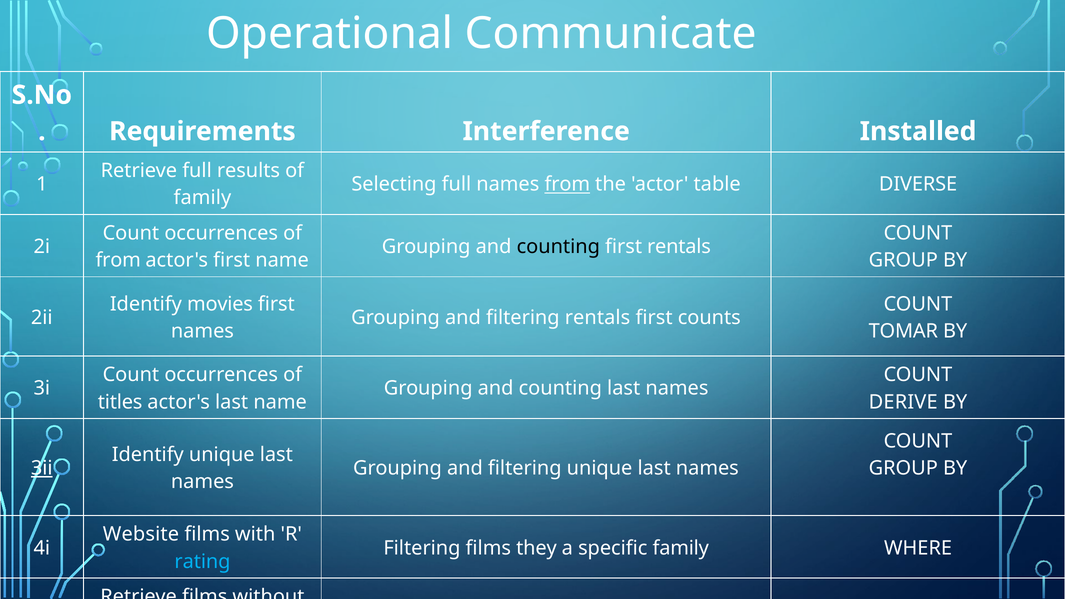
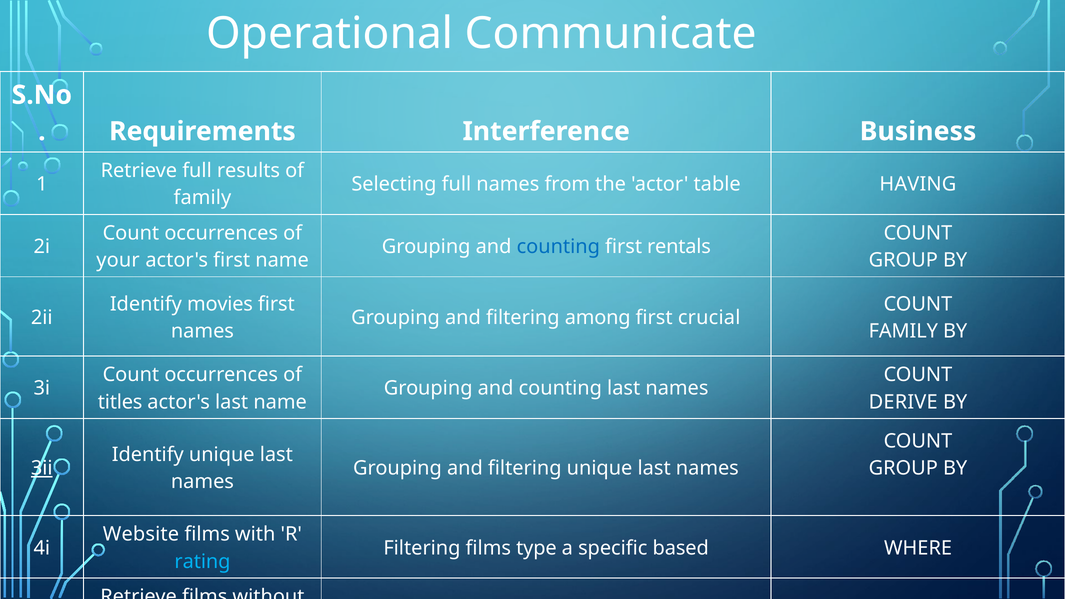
Installed: Installed -> Business
from at (567, 184) underline: present -> none
DIVERSE: DIVERSE -> HAVING
counting at (558, 247) colour: black -> blue
from at (118, 260): from -> your
filtering rentals: rentals -> among
counts: counts -> crucial
TOMAR at (903, 331): TOMAR -> FAMILY
they: they -> type
specific family: family -> based
